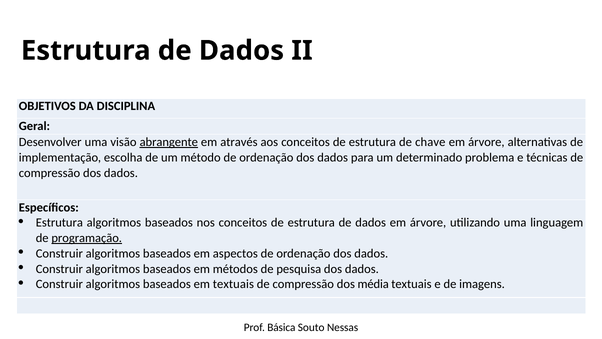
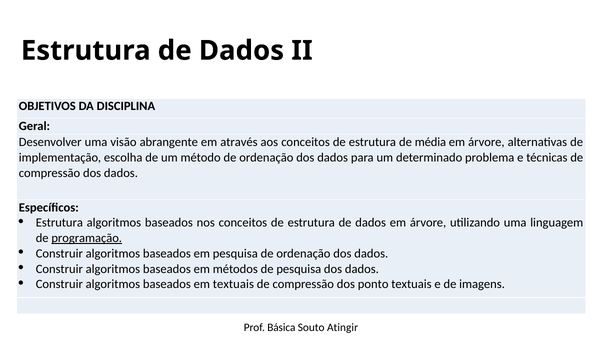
abrangente underline: present -> none
chave: chave -> média
em aspectos: aspectos -> pesquisa
média: média -> ponto
Nessas: Nessas -> Atingir
